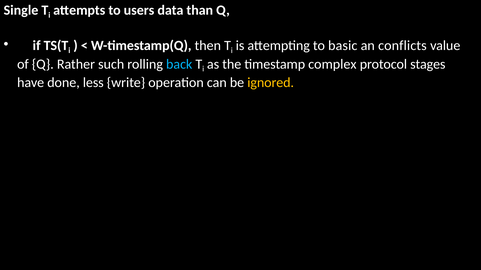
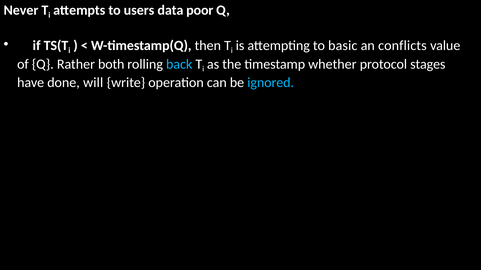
Single: Single -> Never
than: than -> poor
such: such -> both
complex: complex -> whether
less: less -> will
ignored colour: yellow -> light blue
